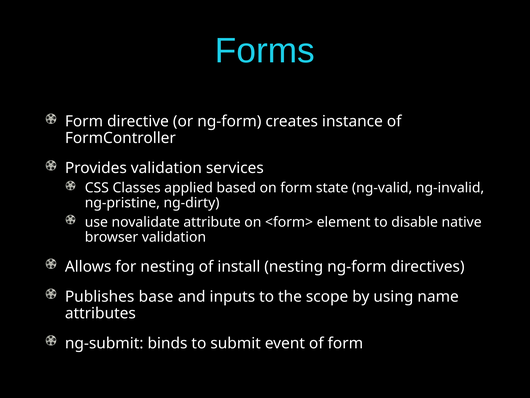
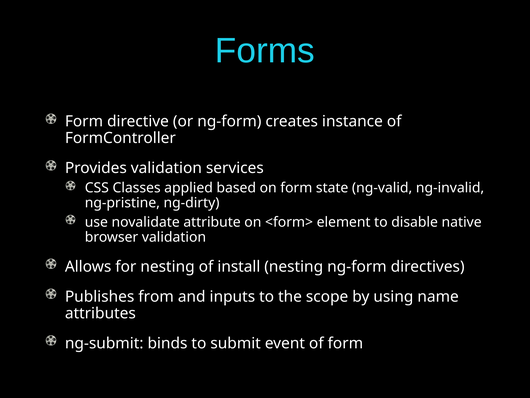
base: base -> from
